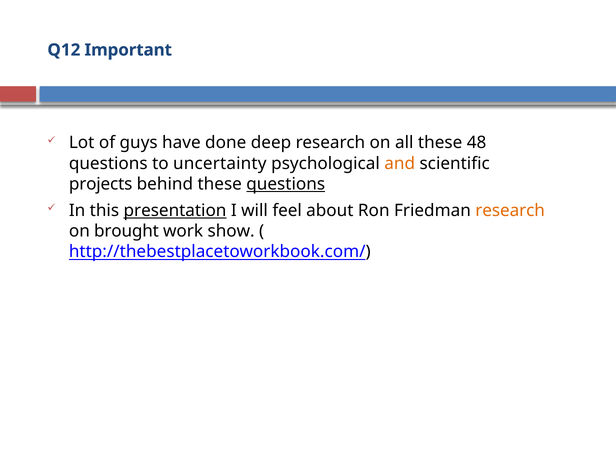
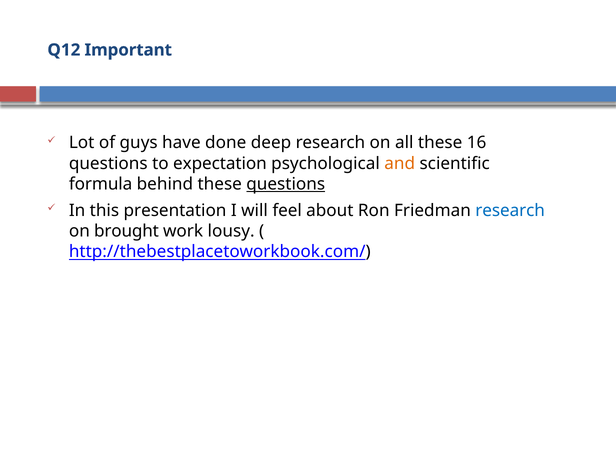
48: 48 -> 16
uncertainty: uncertainty -> expectation
projects: projects -> formula
presentation underline: present -> none
research at (510, 210) colour: orange -> blue
show: show -> lousy
